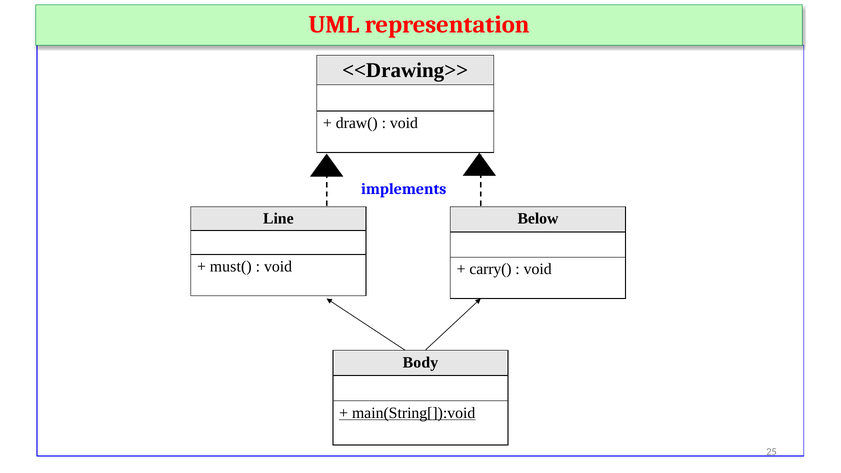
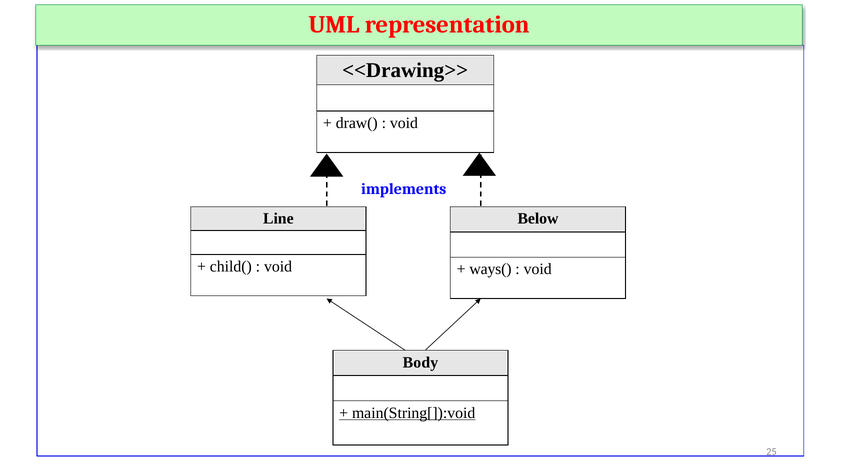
must(: must( -> child(
carry(: carry( -> ways(
